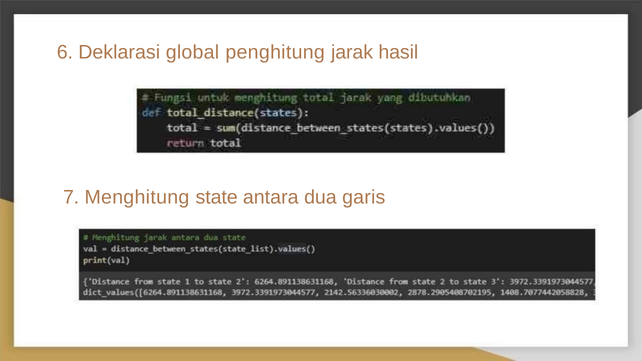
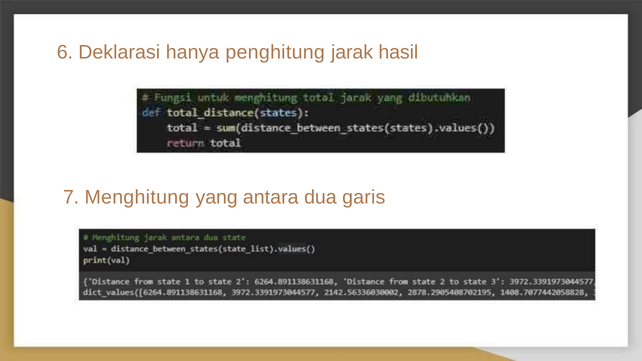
global: global -> hanya
state: state -> yang
